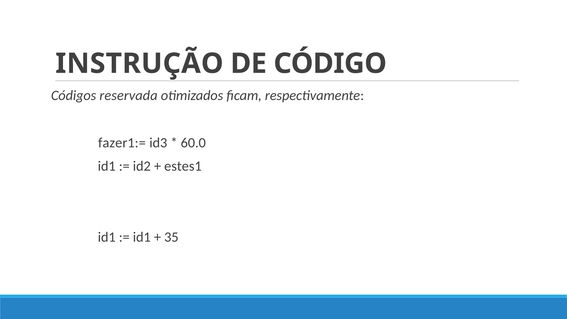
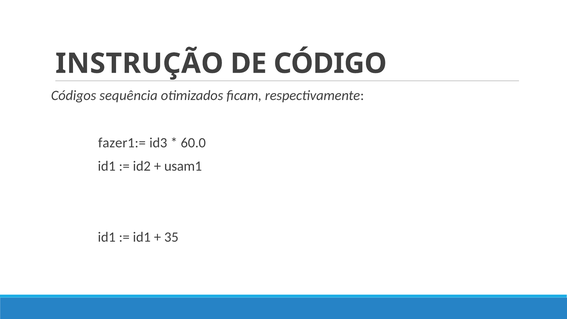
reservada: reservada -> sequência
estes1: estes1 -> usam1
